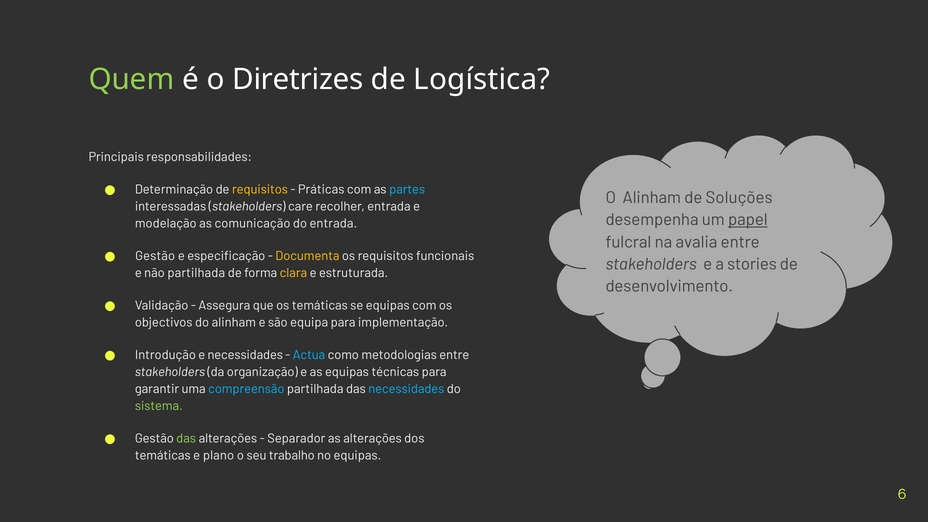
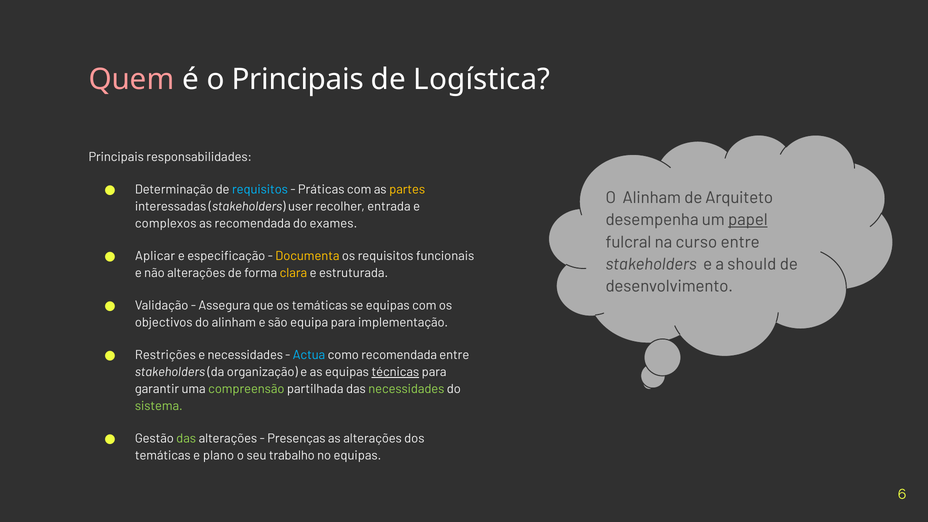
Quem colour: light green -> pink
o Diretrizes: Diretrizes -> Principais
requisitos at (260, 190) colour: yellow -> light blue
partes colour: light blue -> yellow
Soluções: Soluções -> Arquiteto
care: care -> user
modelação: modelação -> complexos
as comunicação: comunicação -> recomendada
do entrada: entrada -> exames
avalia: avalia -> curso
Gestão at (155, 256): Gestão -> Aplicar
stories: stories -> should
não partilhada: partilhada -> alterações
Introdução: Introdução -> Restrições
como metodologias: metodologias -> recomendada
técnicas underline: none -> present
compreensão colour: light blue -> light green
necessidades at (406, 389) colour: light blue -> light green
Separador: Separador -> Presenças
